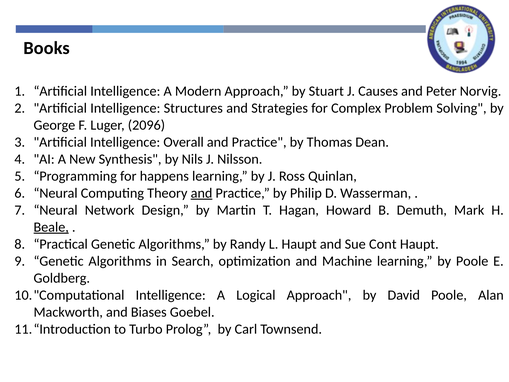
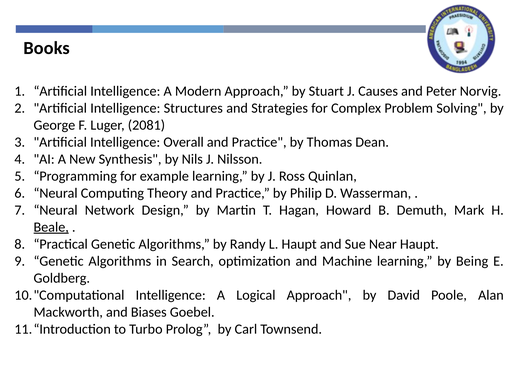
2096: 2096 -> 2081
happens: happens -> example
and at (202, 193) underline: present -> none
Cont: Cont -> Near
by Poole: Poole -> Being
